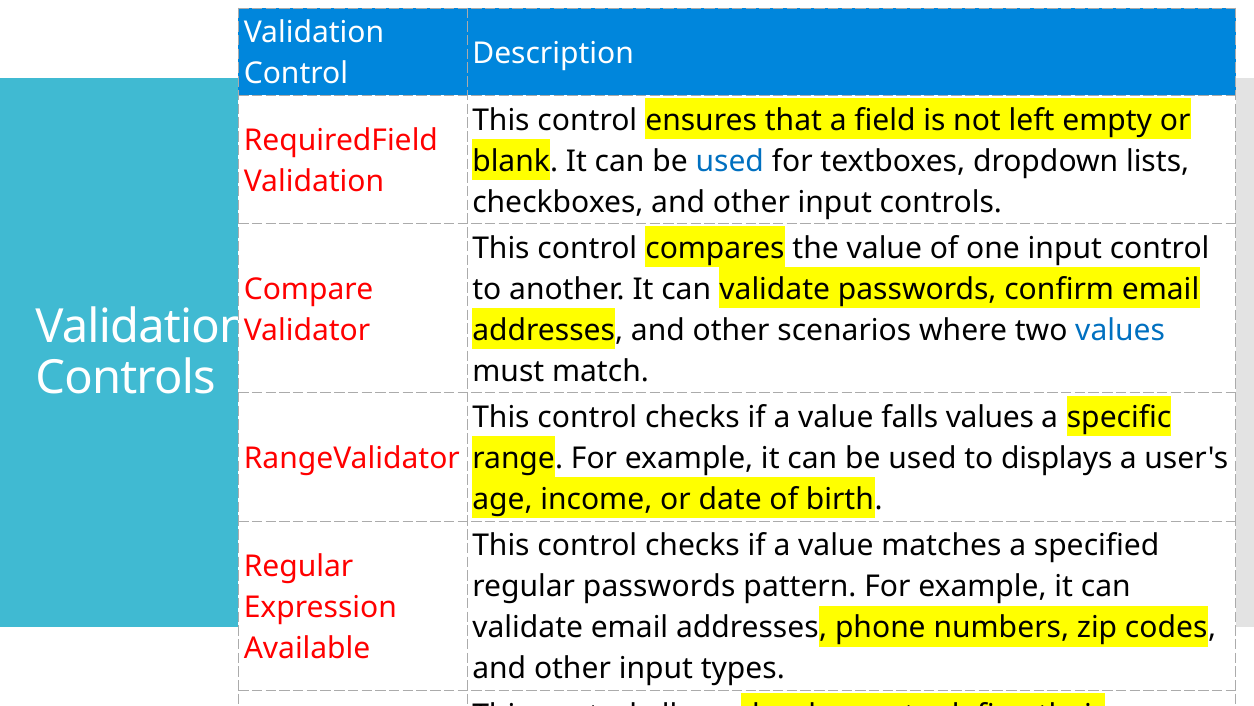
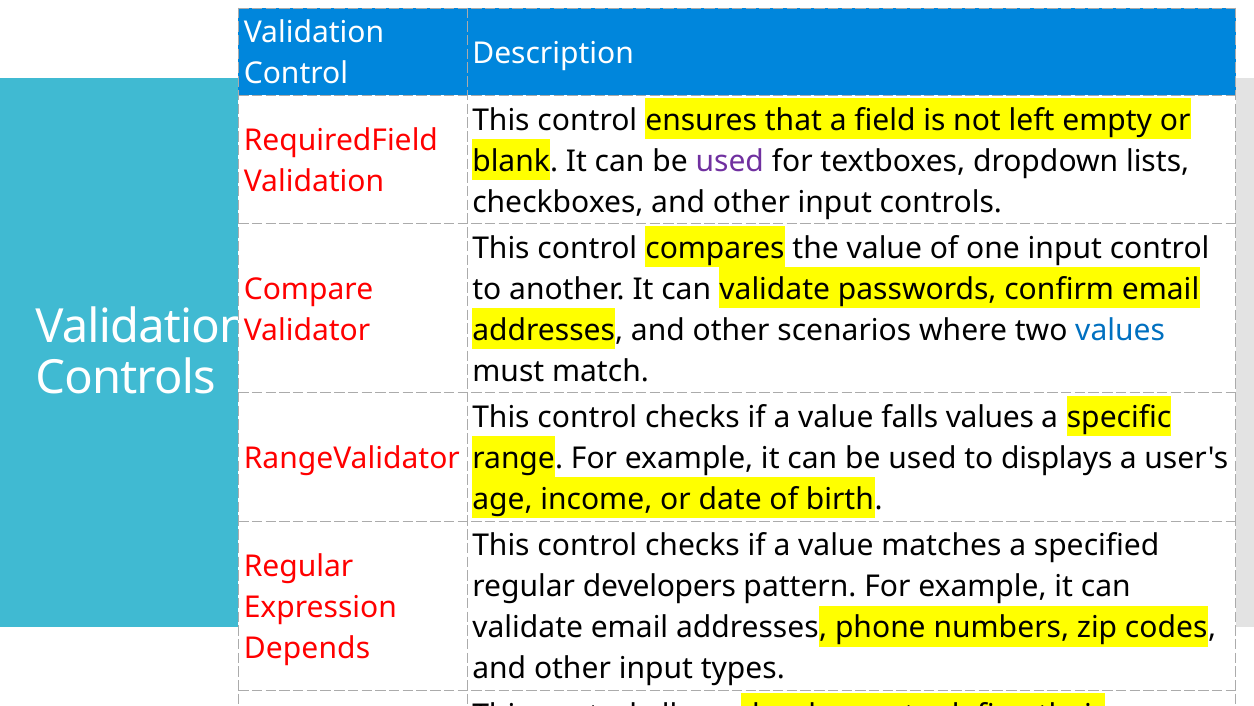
used at (730, 161) colour: blue -> purple
regular passwords: passwords -> developers
Available at (307, 648): Available -> Depends
